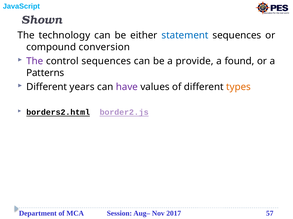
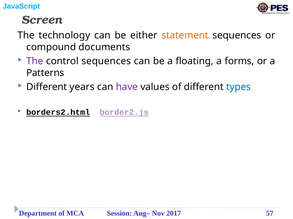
Shown: Shown -> Screen
statement colour: blue -> orange
conversion: conversion -> documents
provide: provide -> floating
found: found -> forms
types colour: orange -> blue
